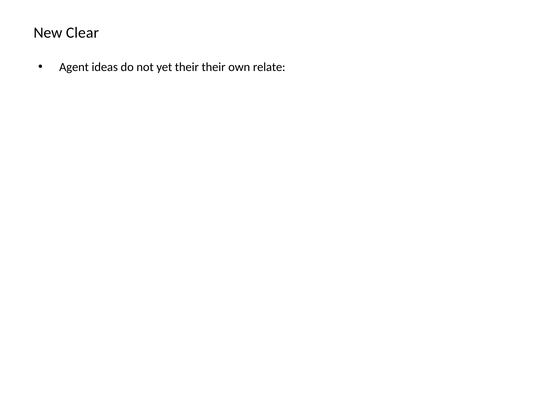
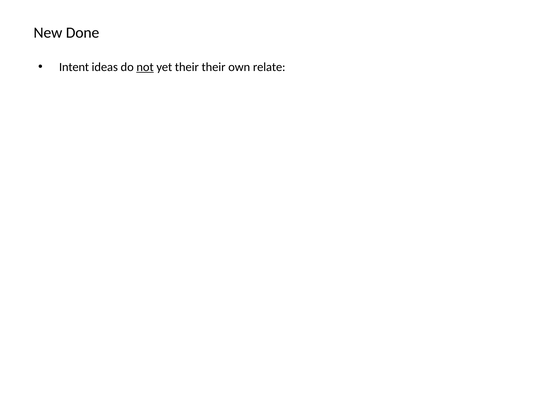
Clear: Clear -> Done
Agent: Agent -> Intent
not underline: none -> present
